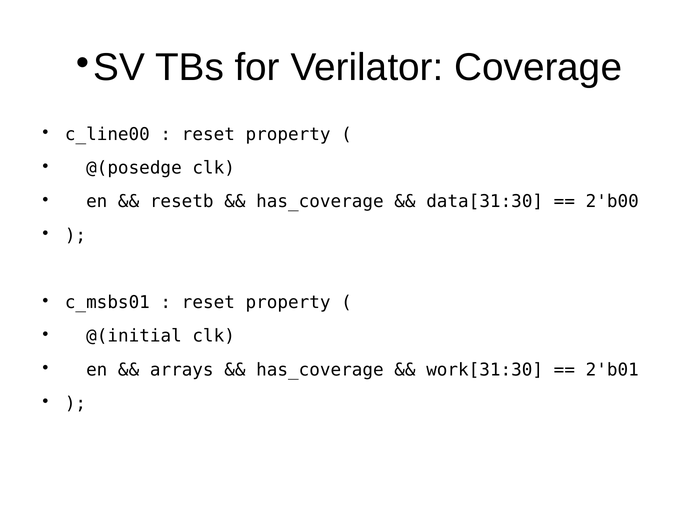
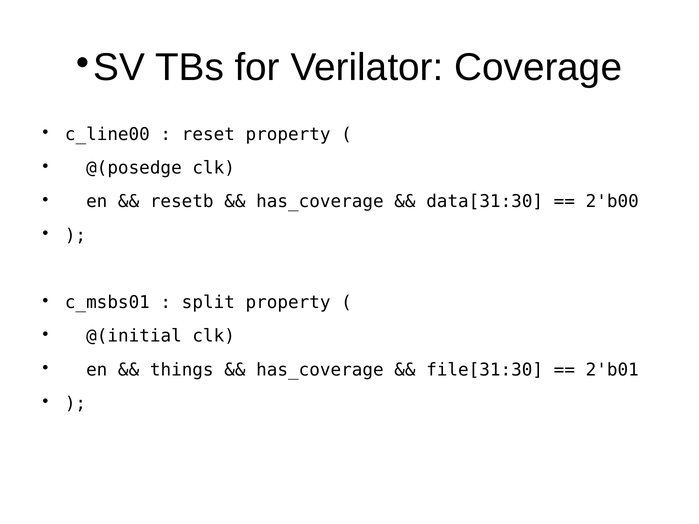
reset at (208, 303): reset -> split
arrays: arrays -> things
work[31:30: work[31:30 -> file[31:30
